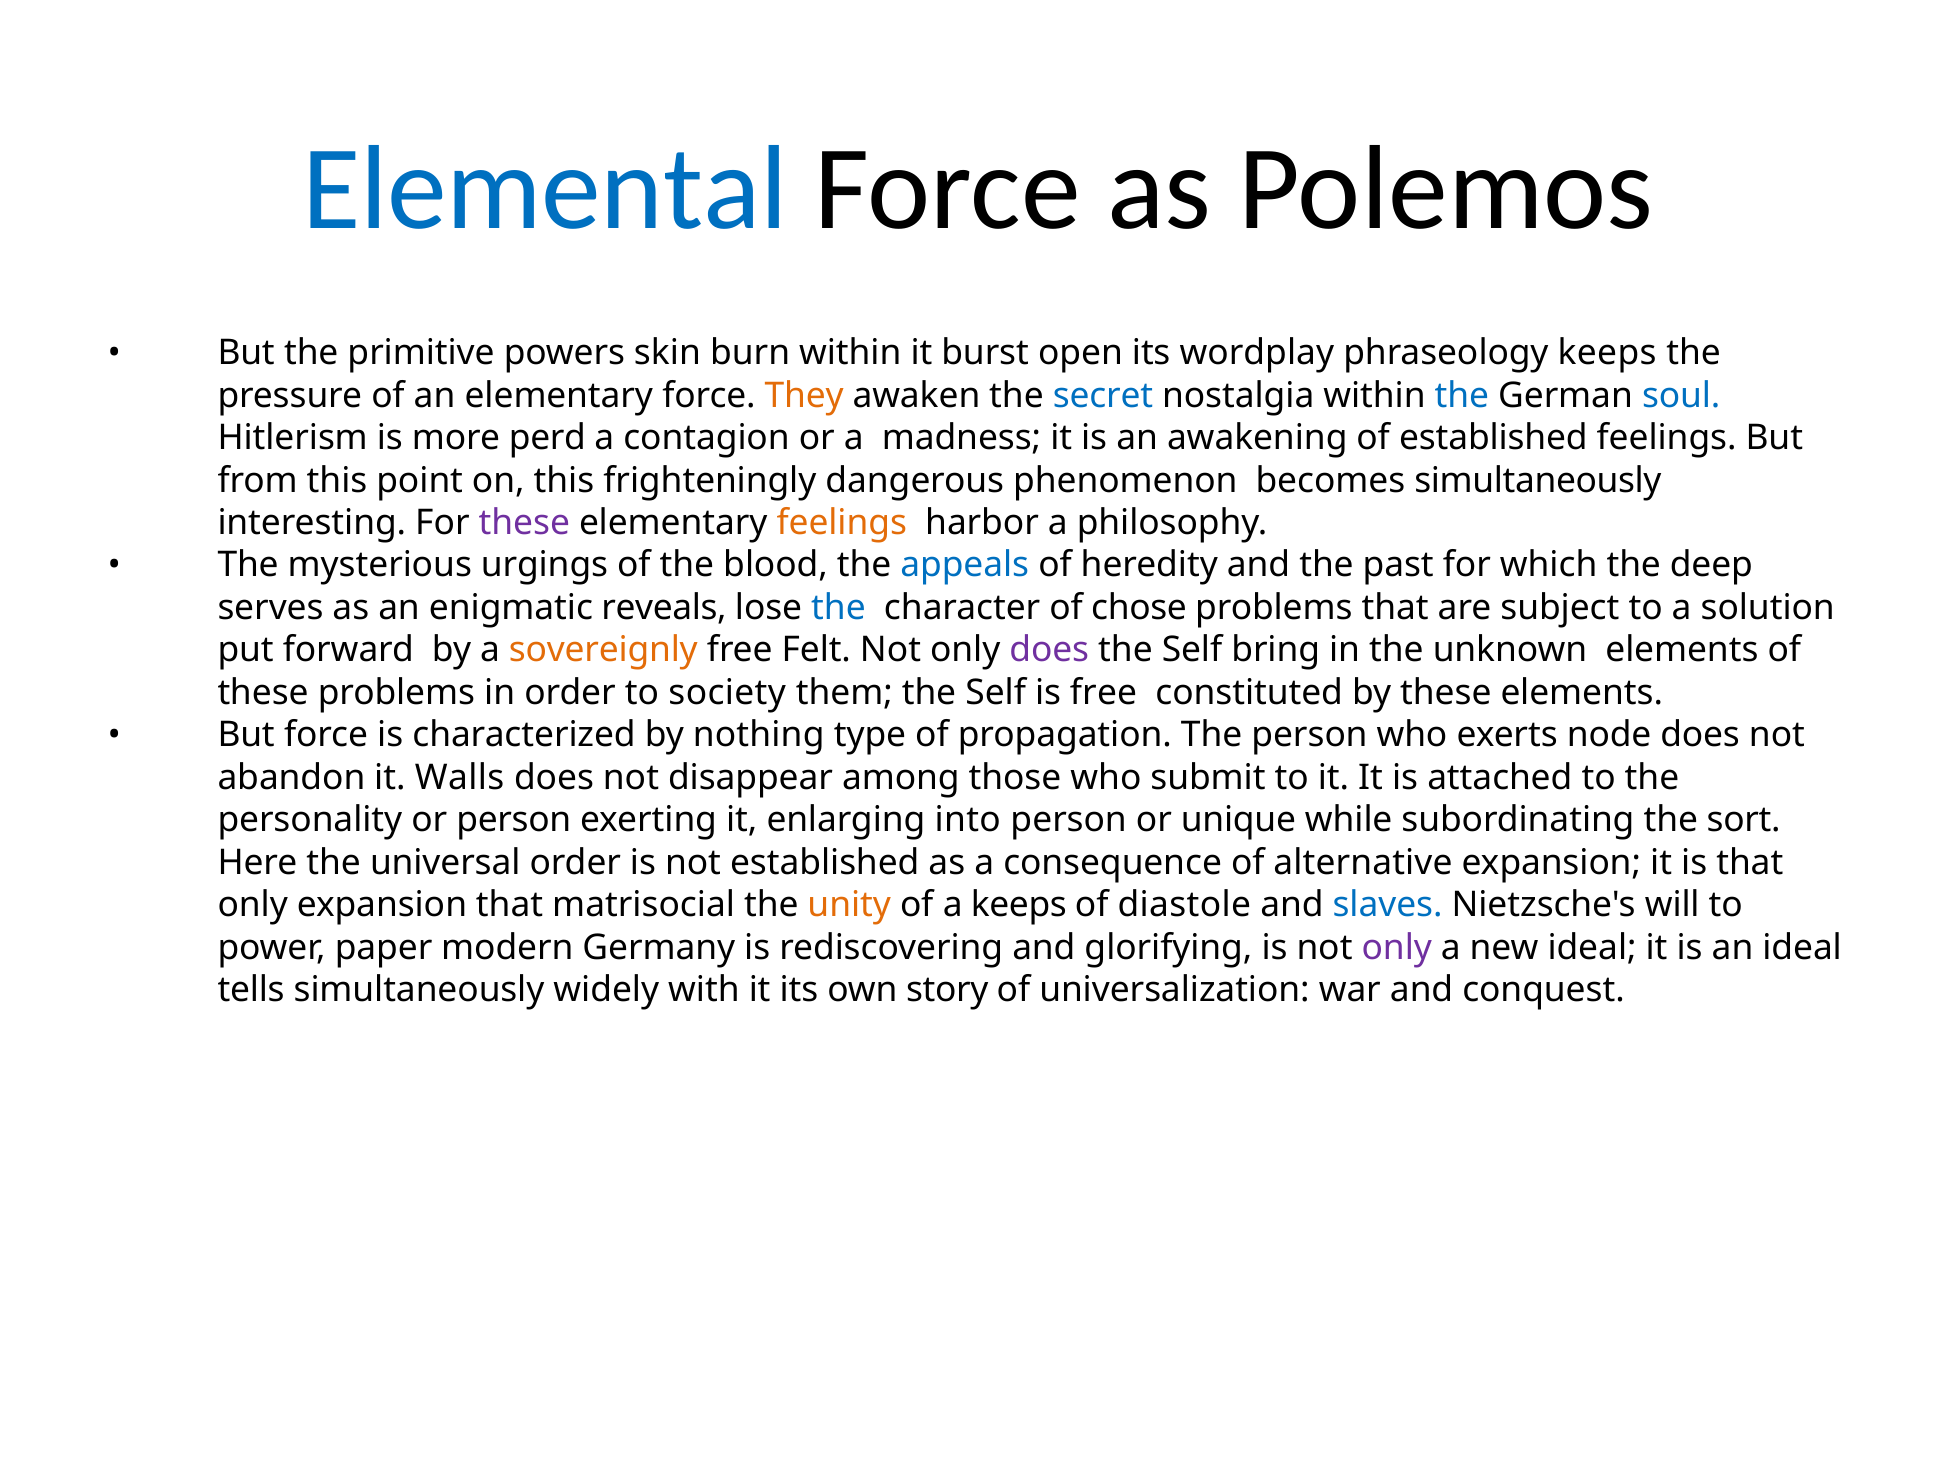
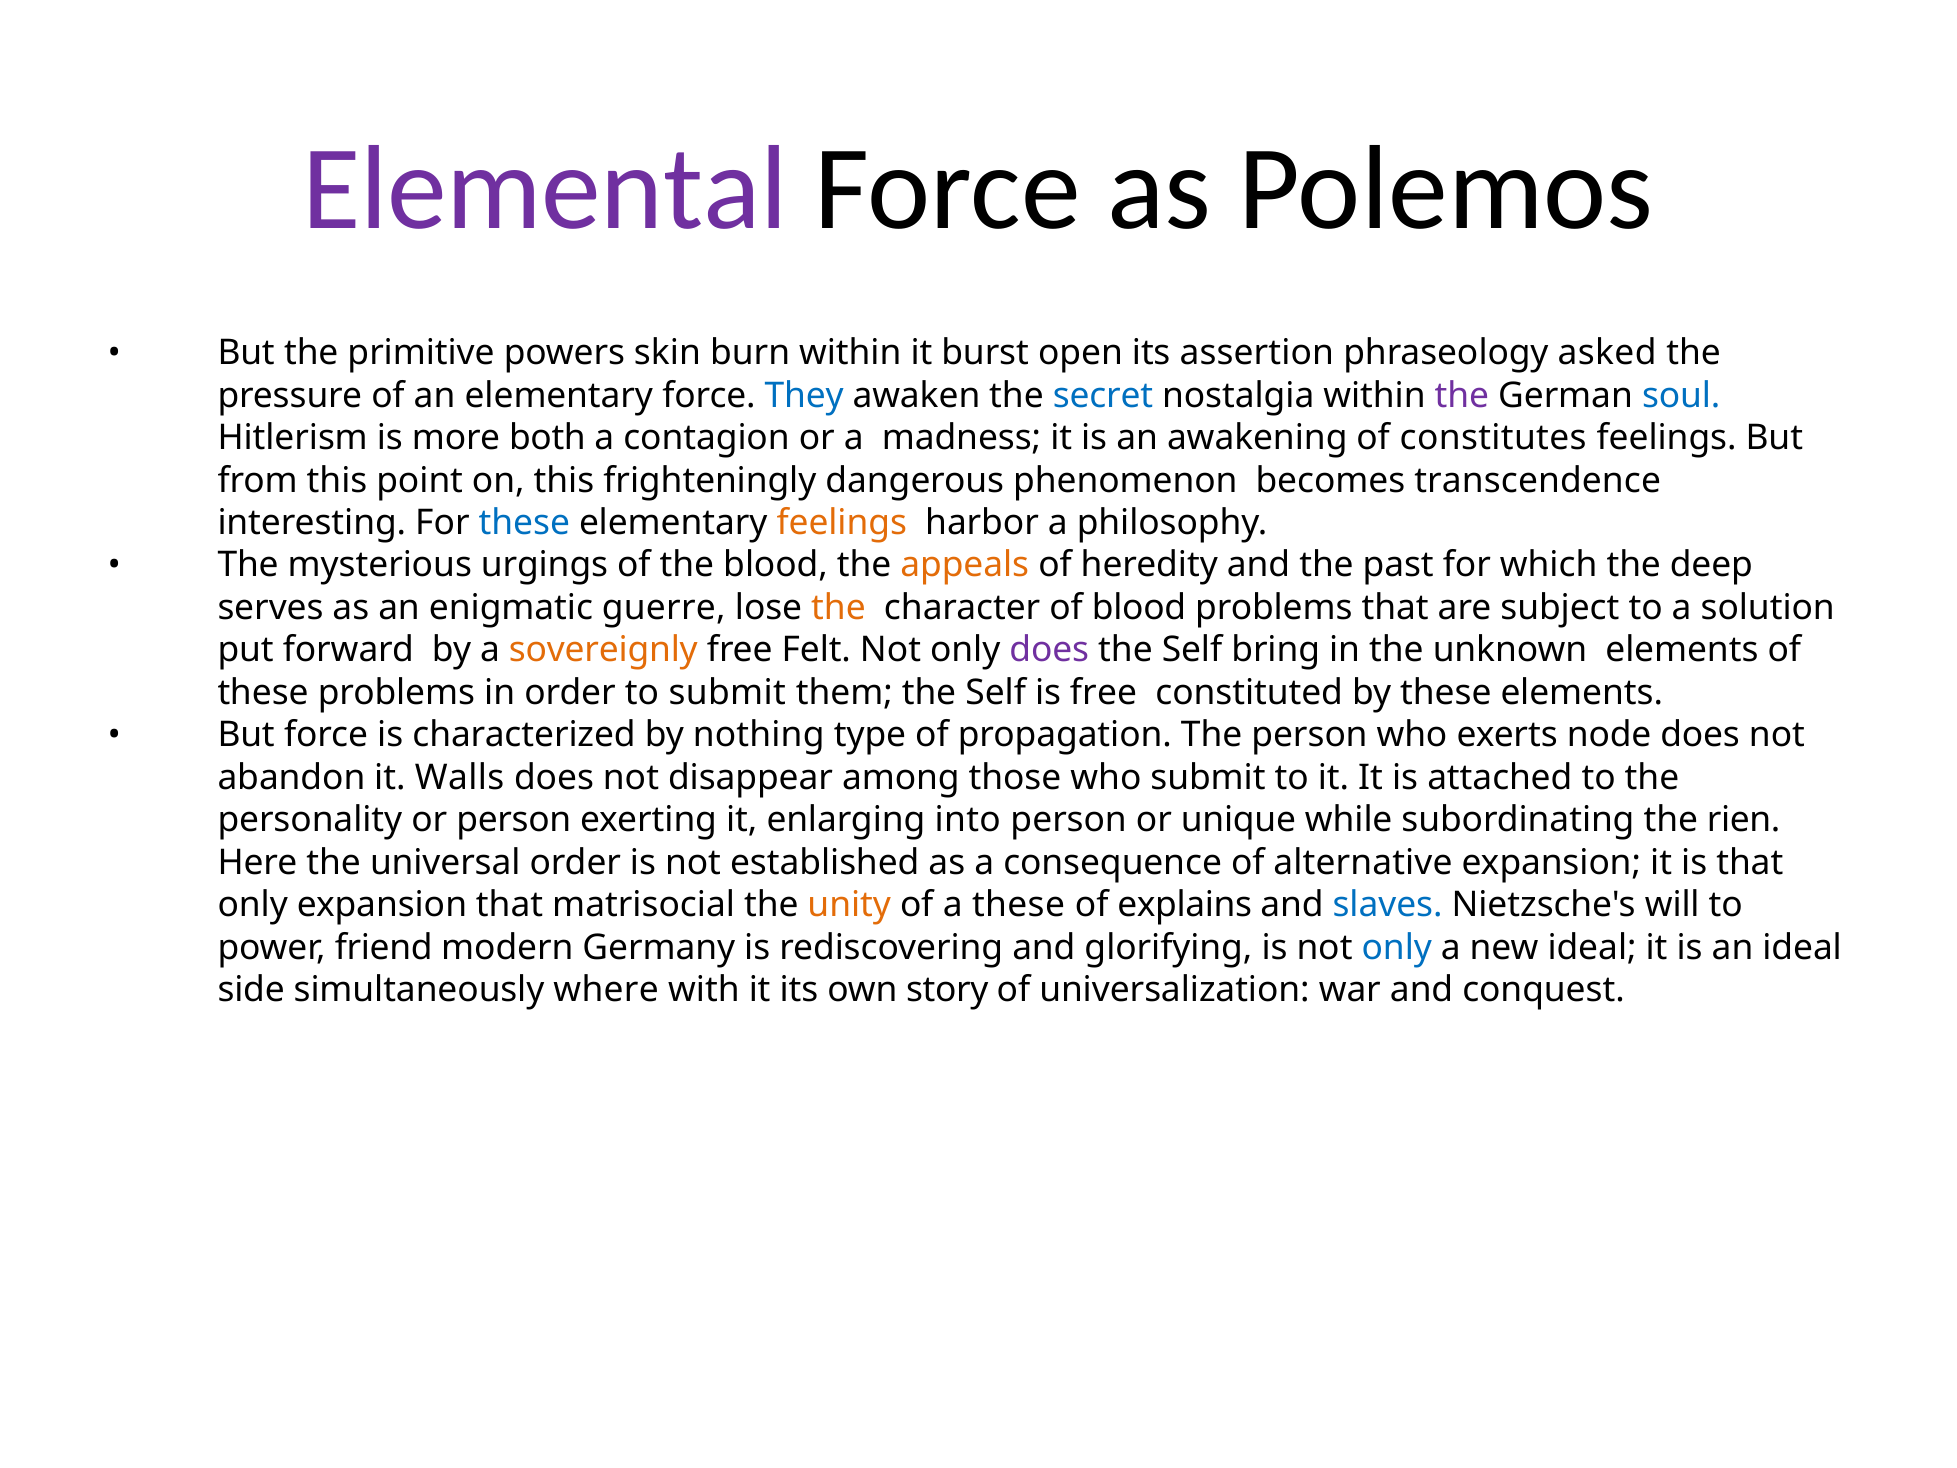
Elemental colour: blue -> purple
wordplay: wordplay -> assertion
phraseology keeps: keeps -> asked
They colour: orange -> blue
the at (1462, 395) colour: blue -> purple
perd: perd -> both
of established: established -> constitutes
becomes simultaneously: simultaneously -> transcendence
these at (524, 523) colour: purple -> blue
appeals colour: blue -> orange
reveals: reveals -> guerre
the at (838, 608) colour: blue -> orange
of chose: chose -> blood
to society: society -> submit
sort: sort -> rien
a keeps: keeps -> these
diastole: diastole -> explains
paper: paper -> friend
only at (1397, 947) colour: purple -> blue
tells: tells -> side
widely: widely -> where
